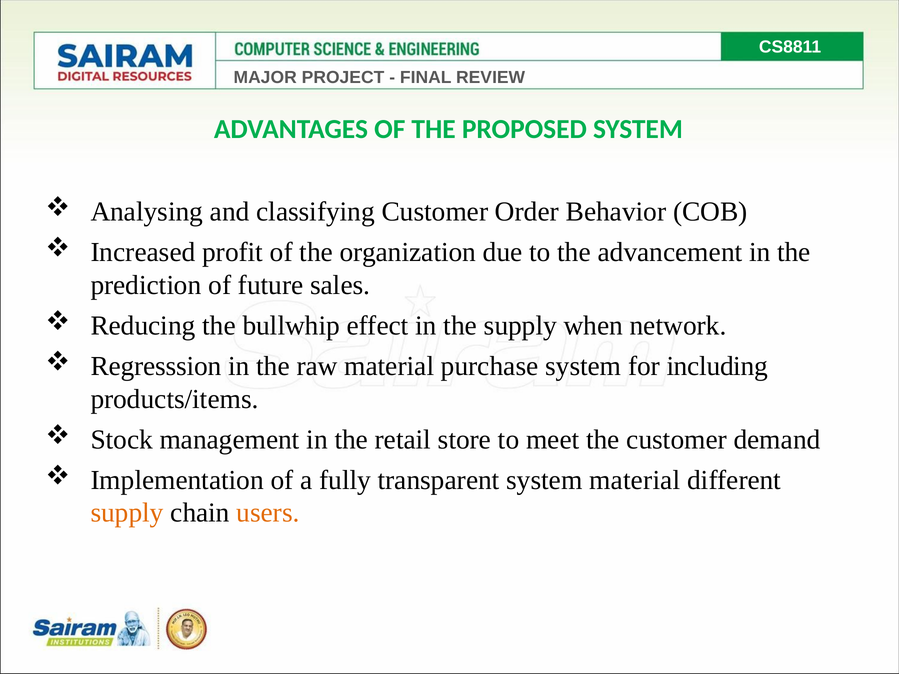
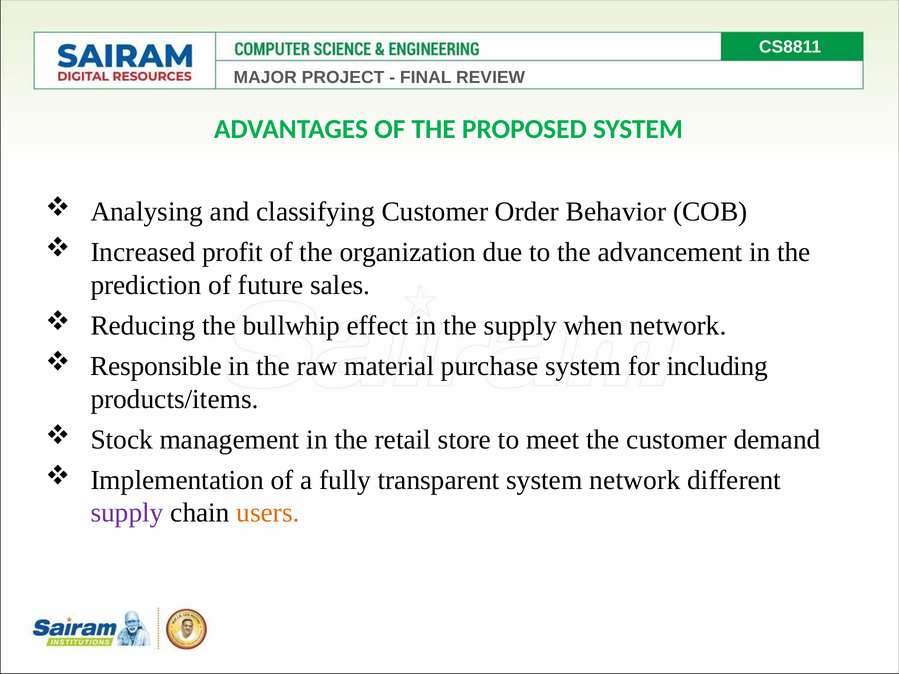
Regresssion: Regresssion -> Responsible
system material: material -> network
supply at (127, 513) colour: orange -> purple
